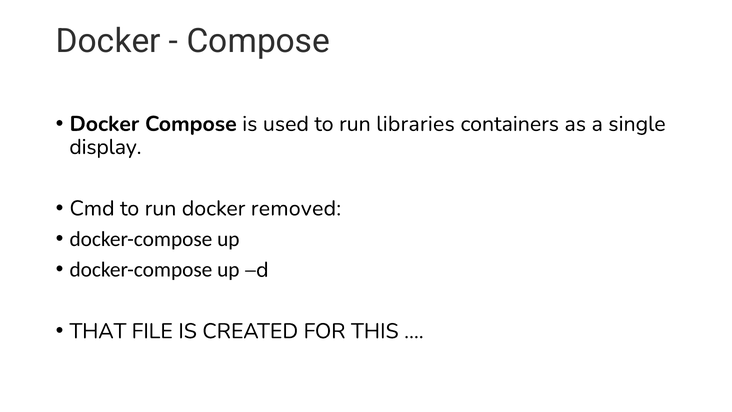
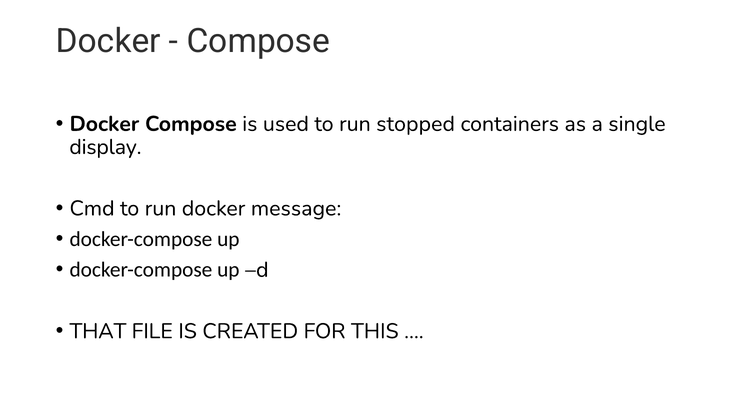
libraries: libraries -> stopped
removed: removed -> message
